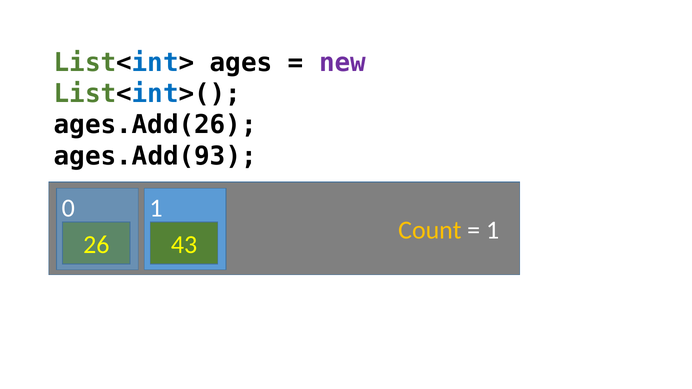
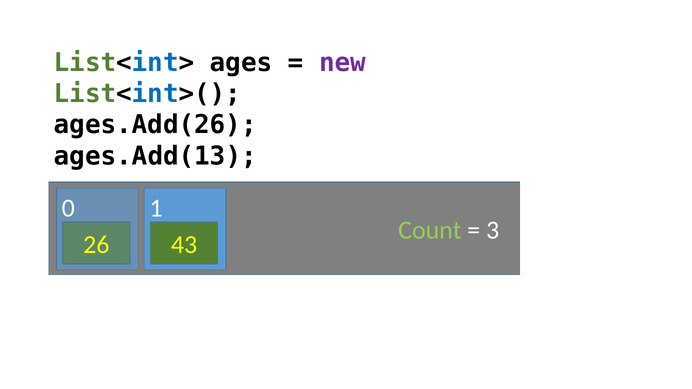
ages.Add(93: ages.Add(93 -> ages.Add(13
Count colour: yellow -> light green
1 at (493, 230): 1 -> 3
